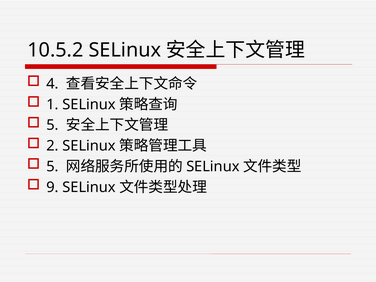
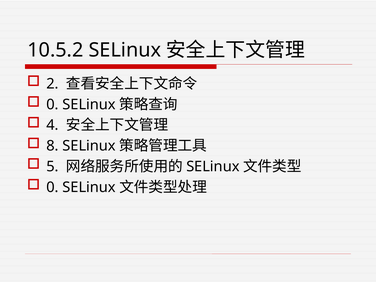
4: 4 -> 2
1 at (53, 104): 1 -> 0
5 at (53, 125): 5 -> 4
2: 2 -> 8
9 at (53, 187): 9 -> 0
